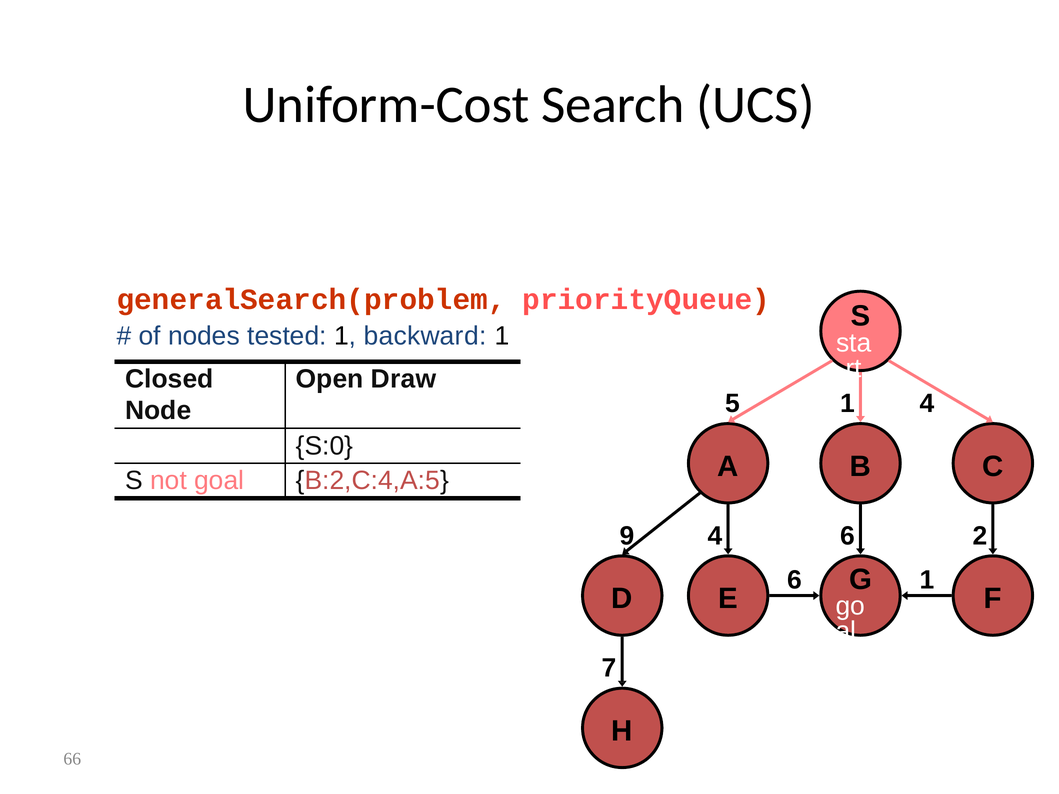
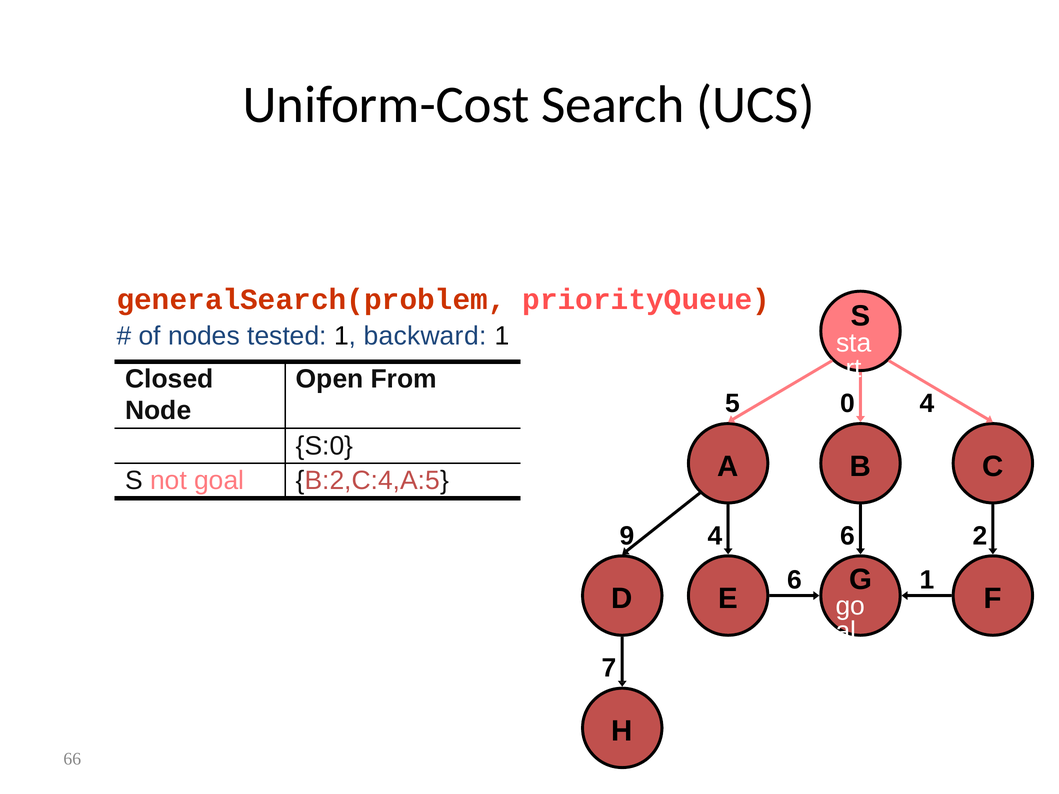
Draw: Draw -> From
5 1: 1 -> 0
